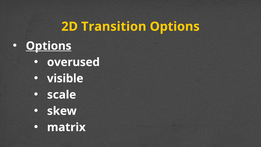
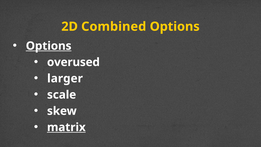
Transition: Transition -> Combined
visible: visible -> larger
matrix underline: none -> present
